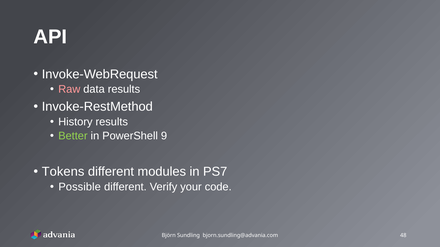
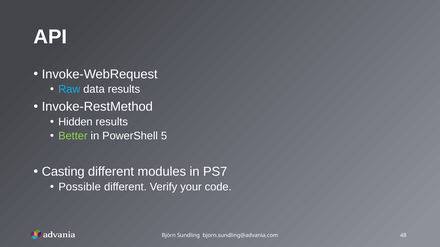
Raw colour: pink -> light blue
History: History -> Hidden
9: 9 -> 5
Tokens: Tokens -> Casting
